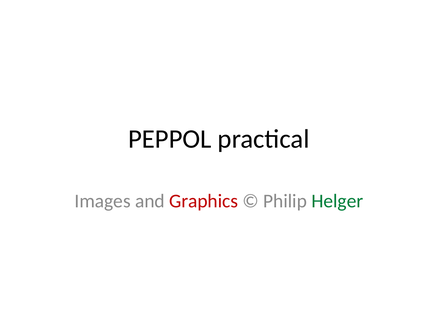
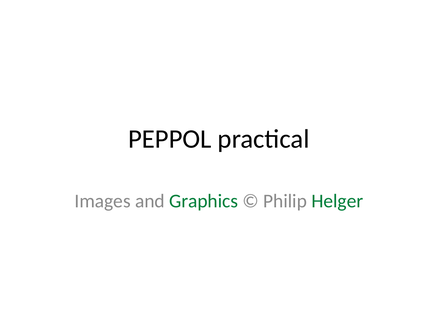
Graphics colour: red -> green
